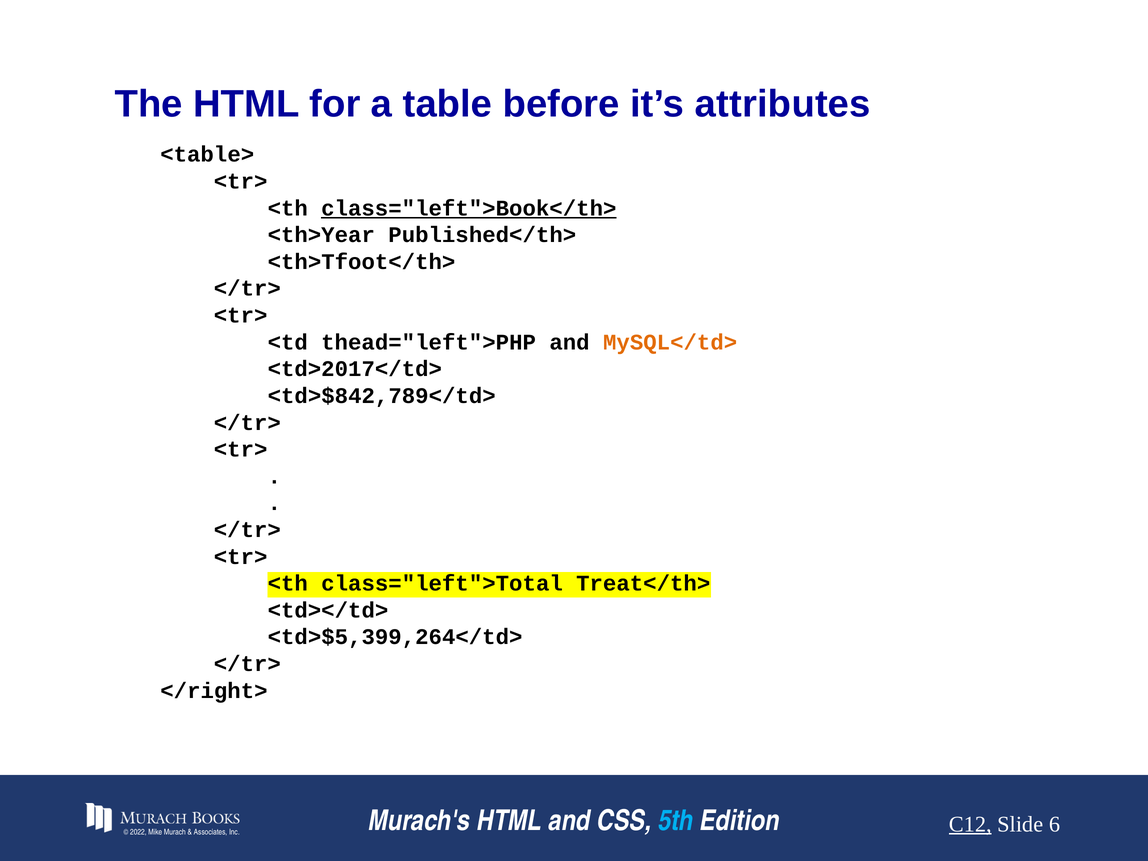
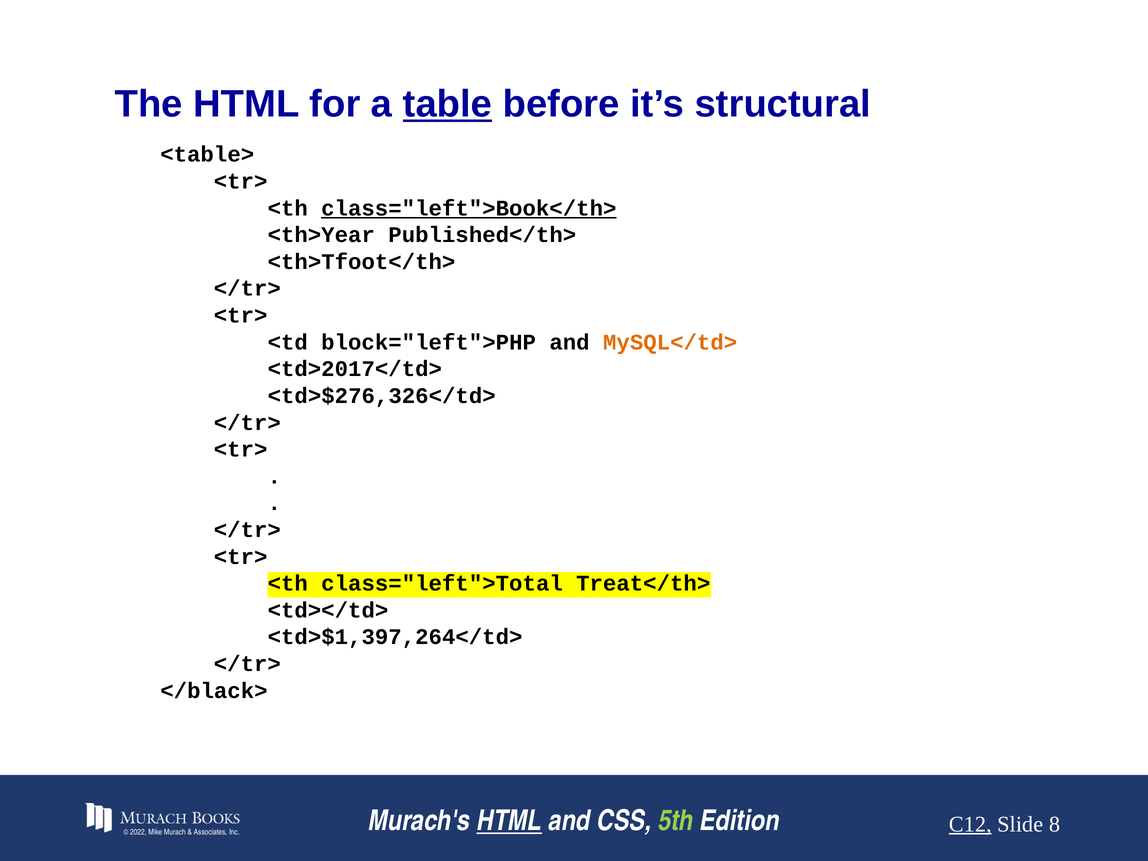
table underline: none -> present
attributes: attributes -> structural
thead="left">PHP: thead="left">PHP -> block="left">PHP
<td>$842,789</td>: <td>$842,789</td> -> <td>$276,326</td>
<td>$5,399,264</td>: <td>$5,399,264</td> -> <td>$1,397,264</td>
</right>: </right> -> </black>
HTML at (509, 821) underline: none -> present
5th colour: light blue -> light green
6: 6 -> 8
